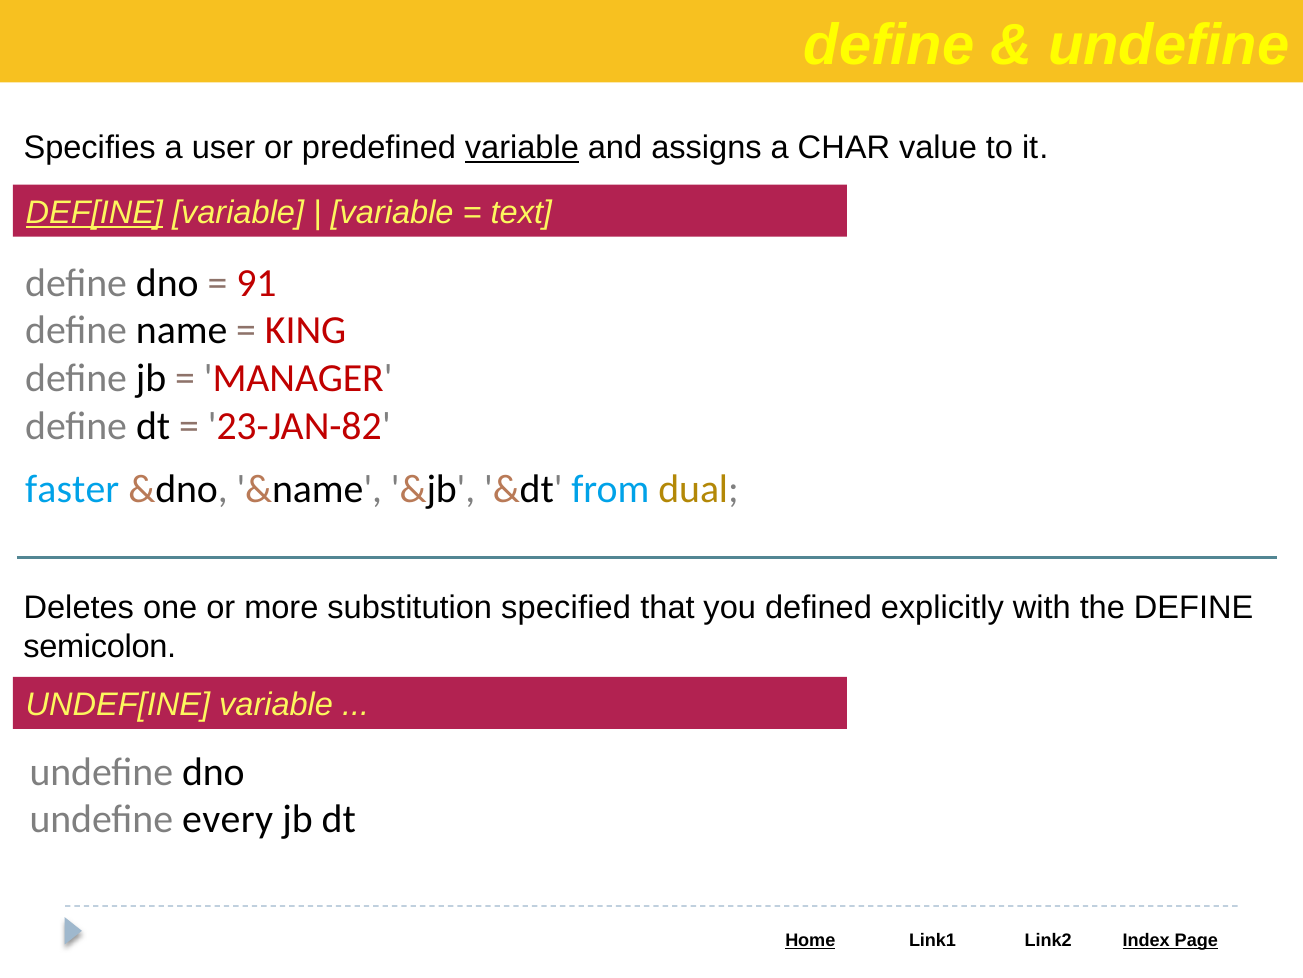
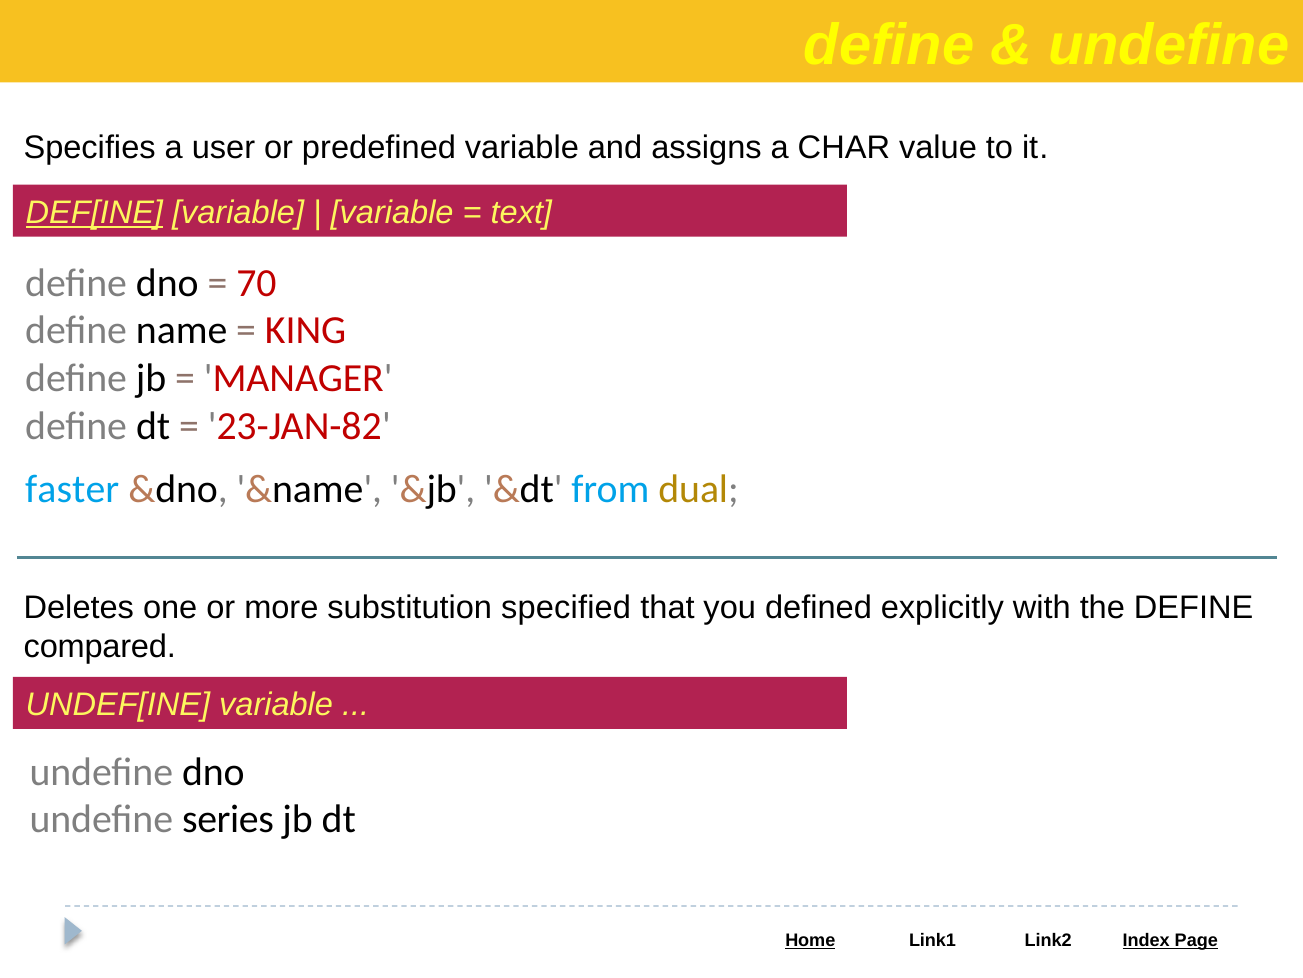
variable at (522, 148) underline: present -> none
91: 91 -> 70
semicolon: semicolon -> compared
every: every -> series
